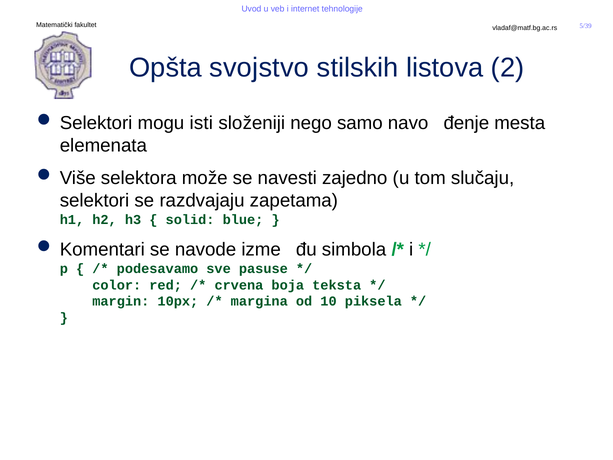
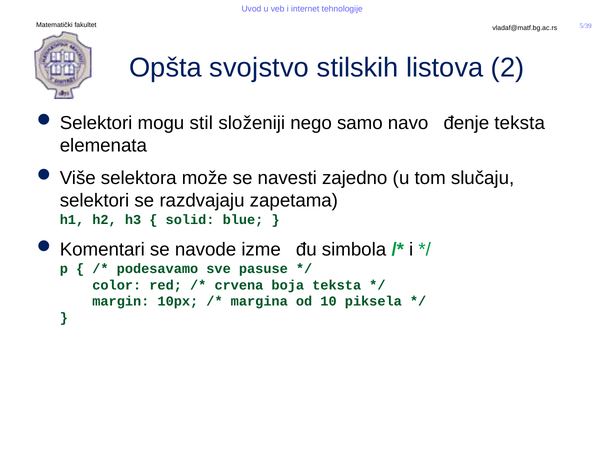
isti: isti -> stil
mesta at (520, 123): mesta -> teksta
